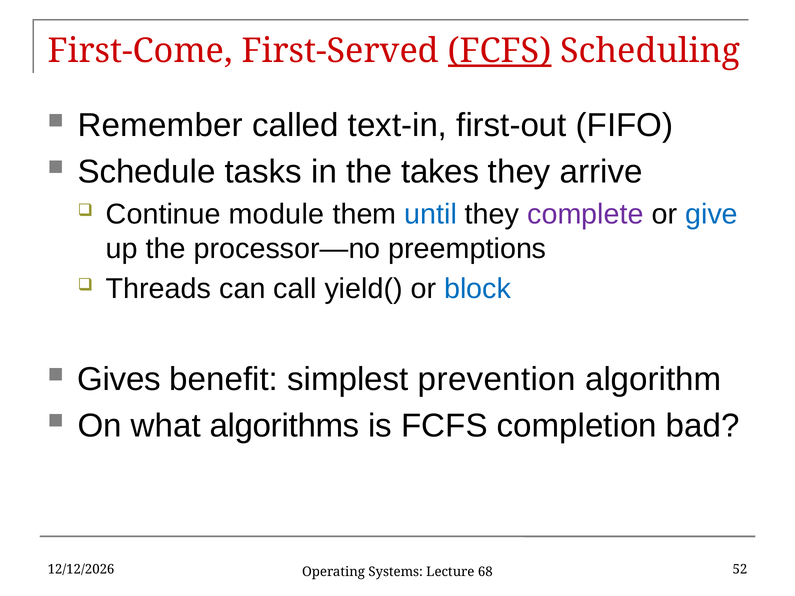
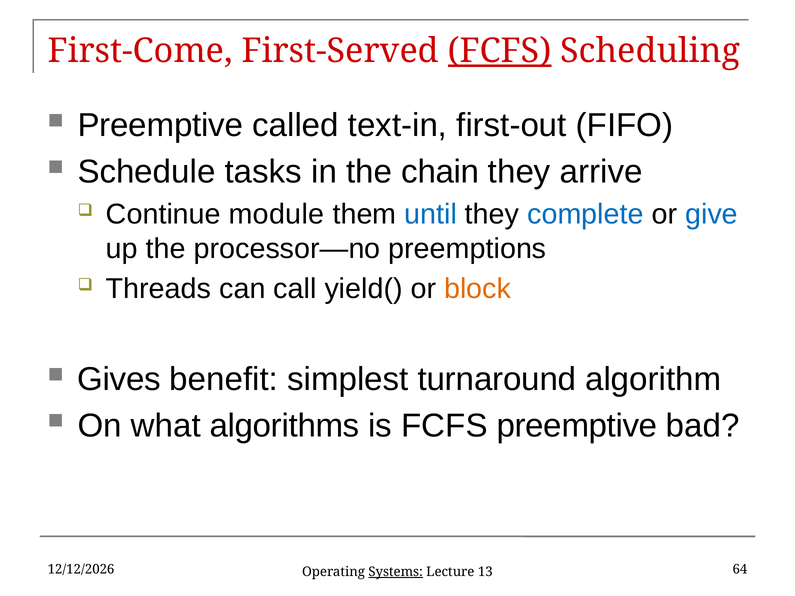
Remember at (160, 126): Remember -> Preemptive
takes: takes -> chain
complete colour: purple -> blue
block colour: blue -> orange
prevention: prevention -> turnaround
FCFS completion: completion -> preemptive
52: 52 -> 64
Systems underline: none -> present
68: 68 -> 13
